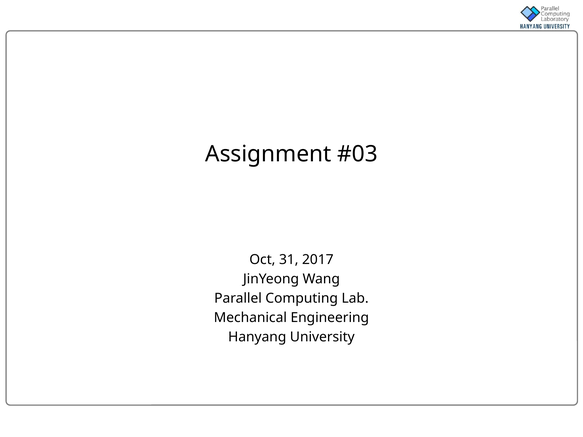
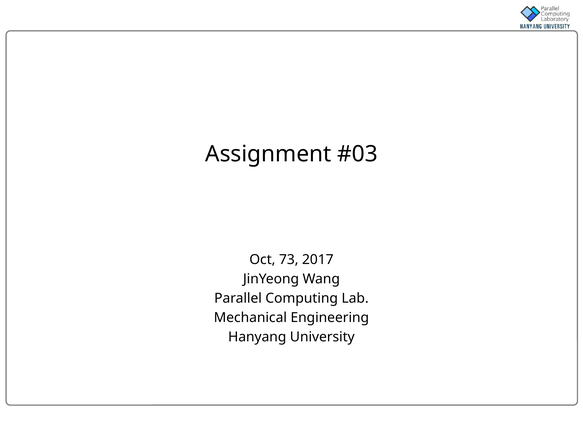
31: 31 -> 73
